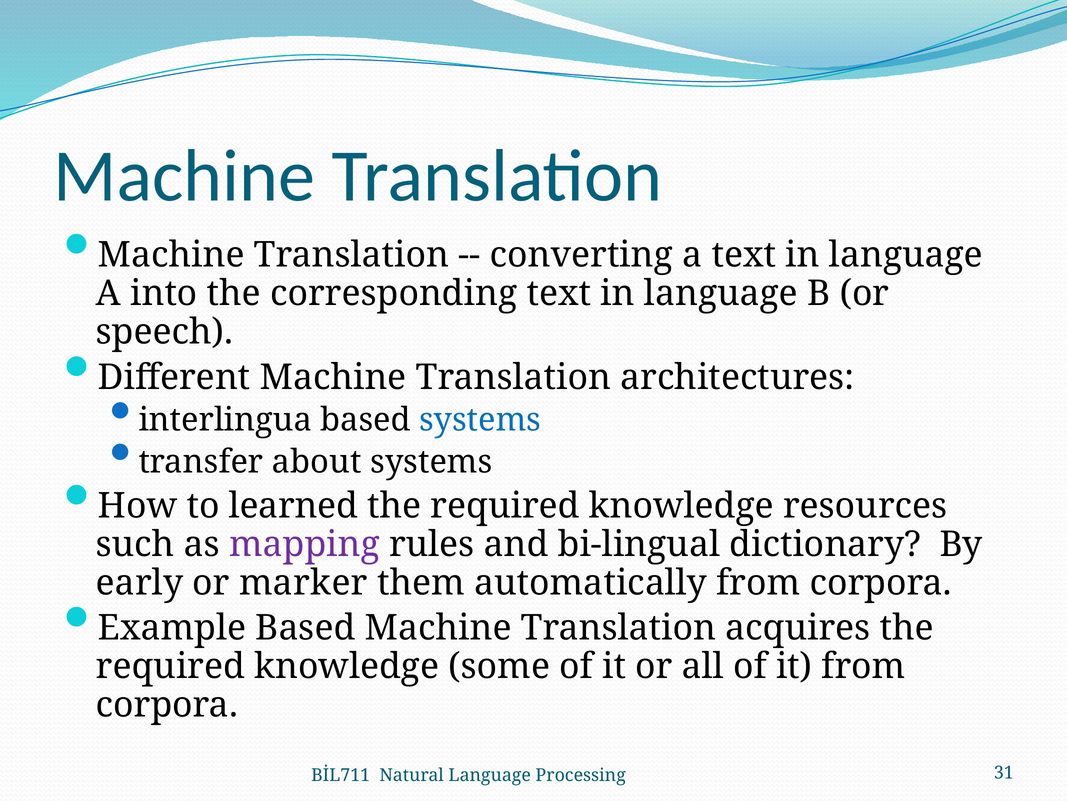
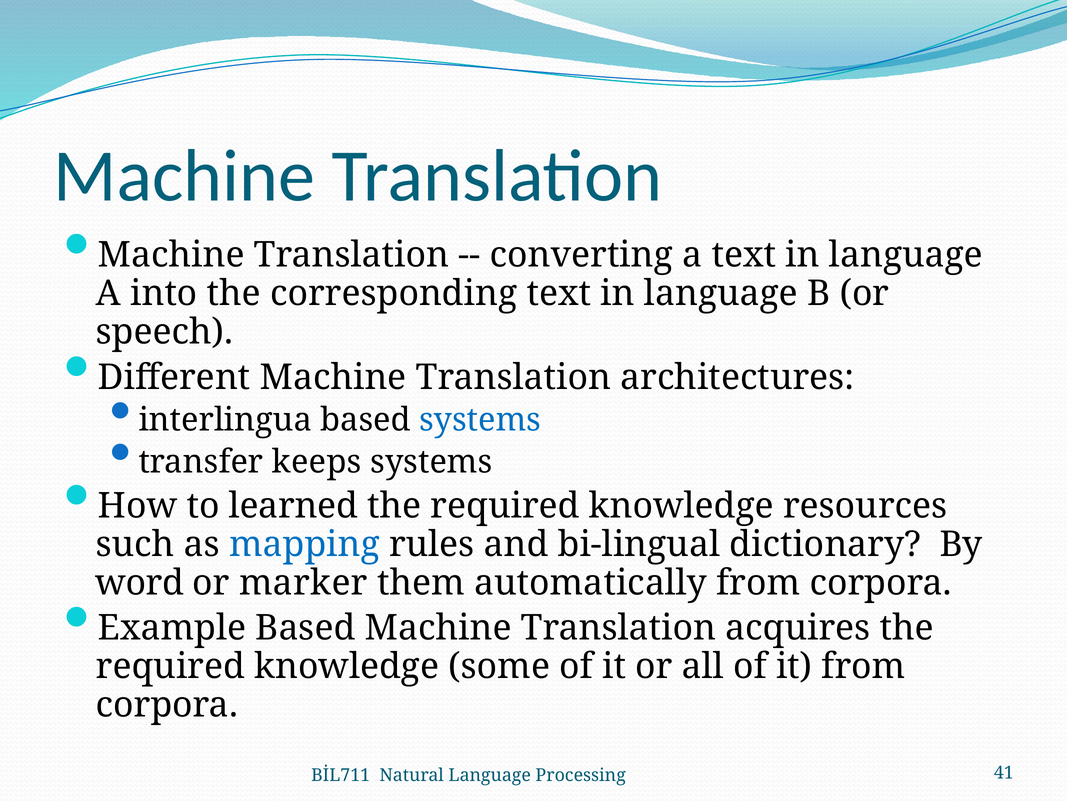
about: about -> keeps
mapping colour: purple -> blue
early: early -> word
31: 31 -> 41
